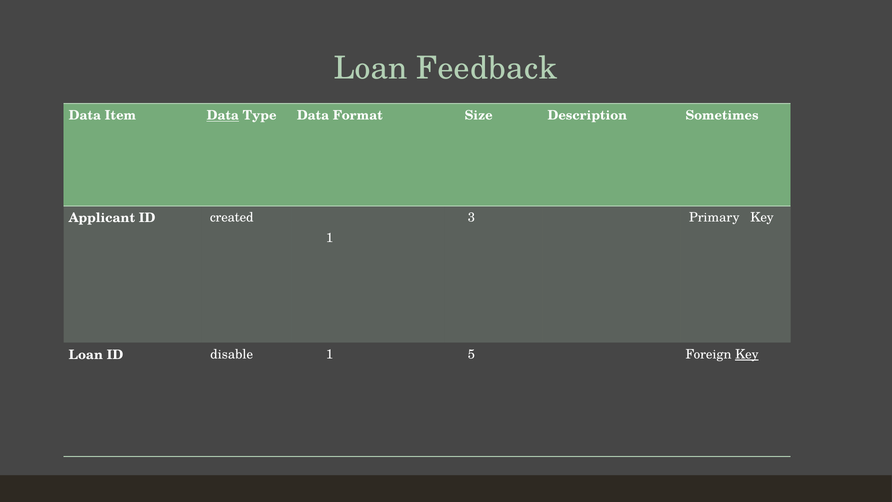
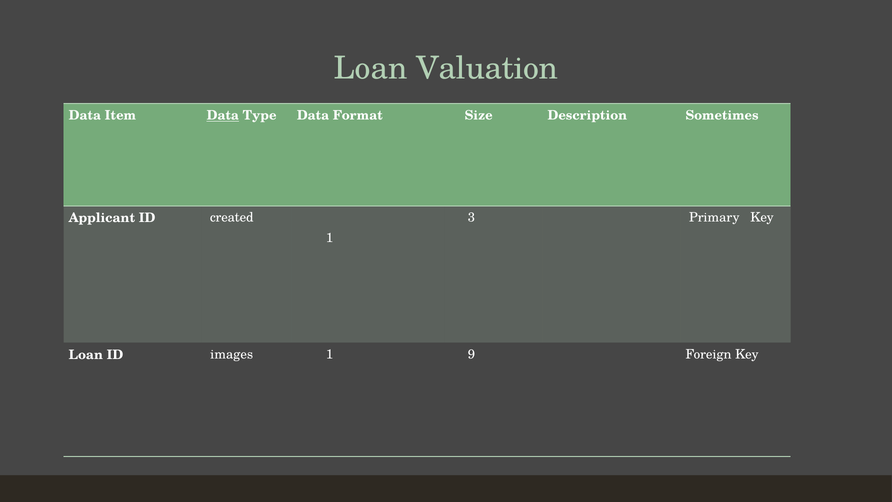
Feedback: Feedback -> Valuation
disable: disable -> images
5: 5 -> 9
Key at (747, 354) underline: present -> none
